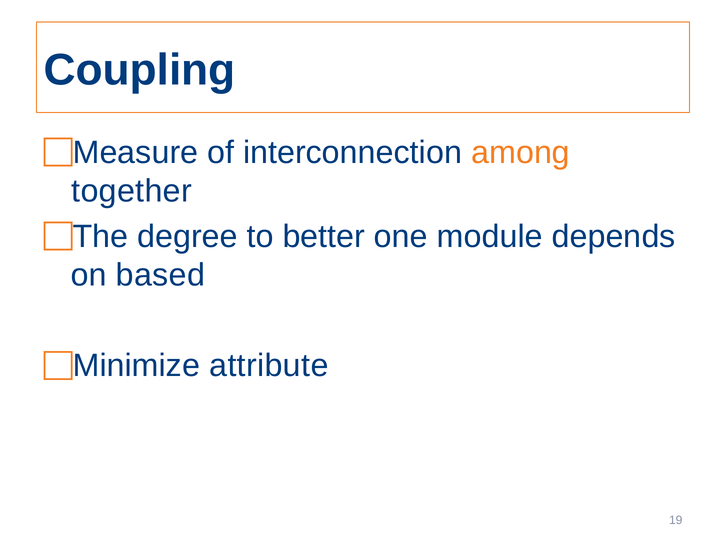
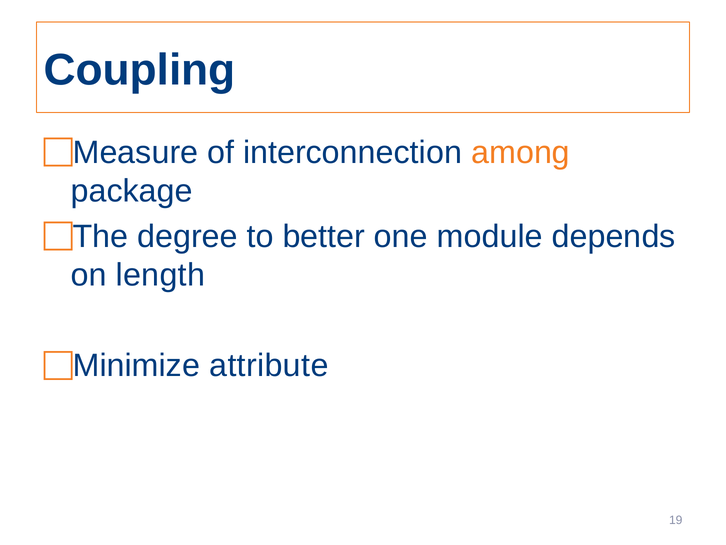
together: together -> package
based: based -> length
